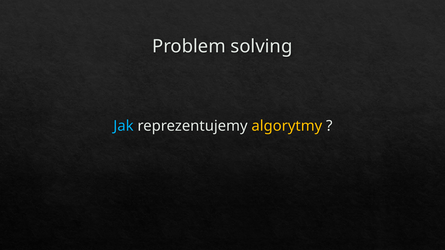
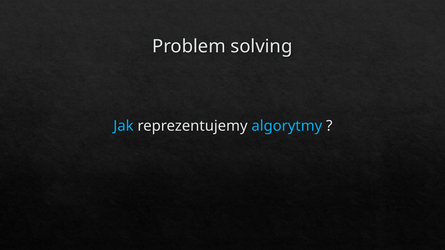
algorytmy colour: yellow -> light blue
